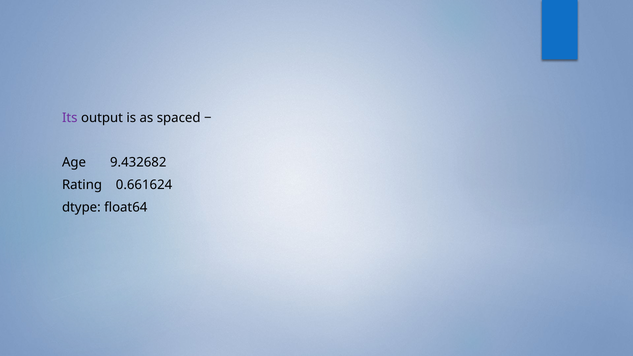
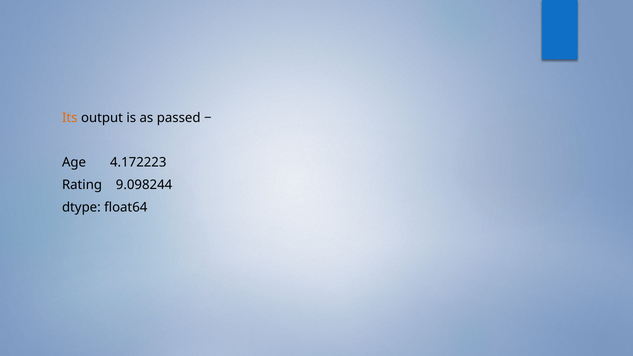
Its colour: purple -> orange
spaced: spaced -> passed
9.432682: 9.432682 -> 4.172223
0.661624: 0.661624 -> 9.098244
